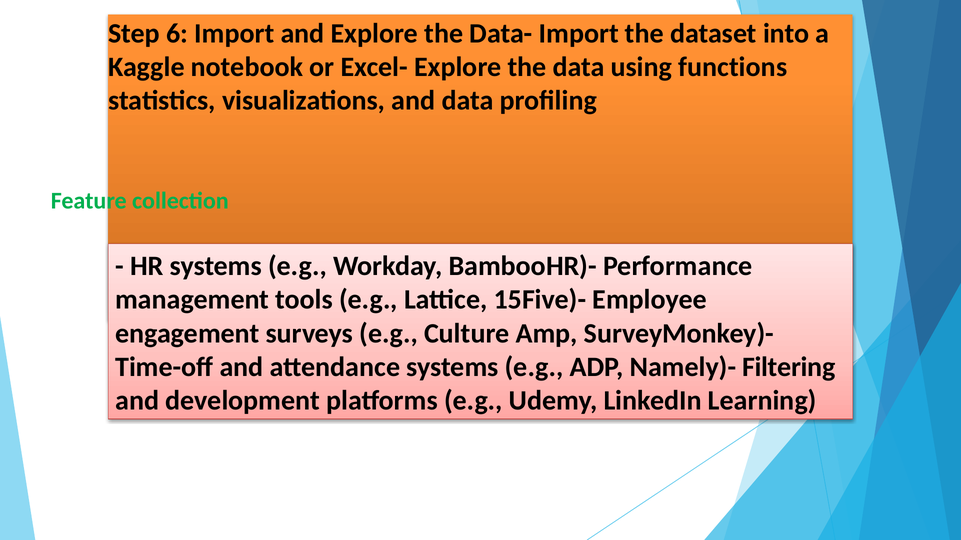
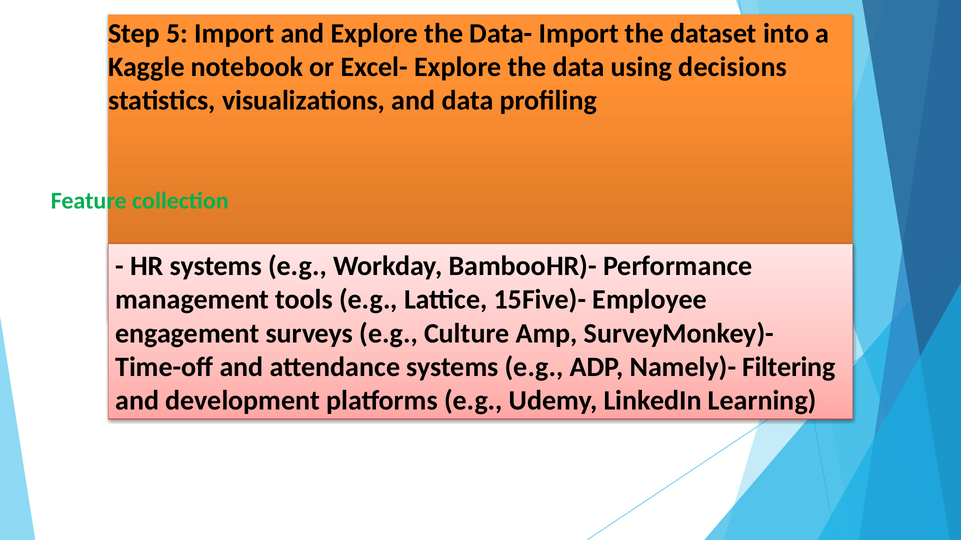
6: 6 -> 5
functions: functions -> decisions
